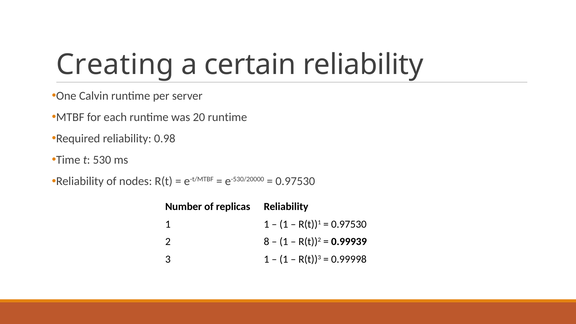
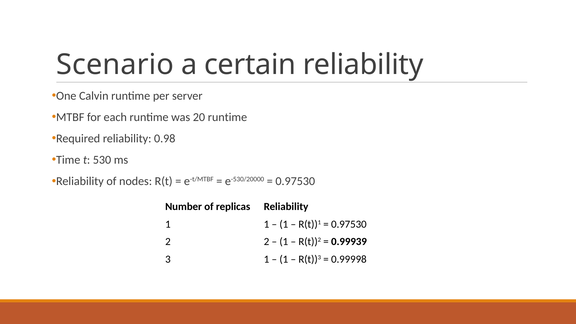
Creating: Creating -> Scenario
2 8: 8 -> 2
